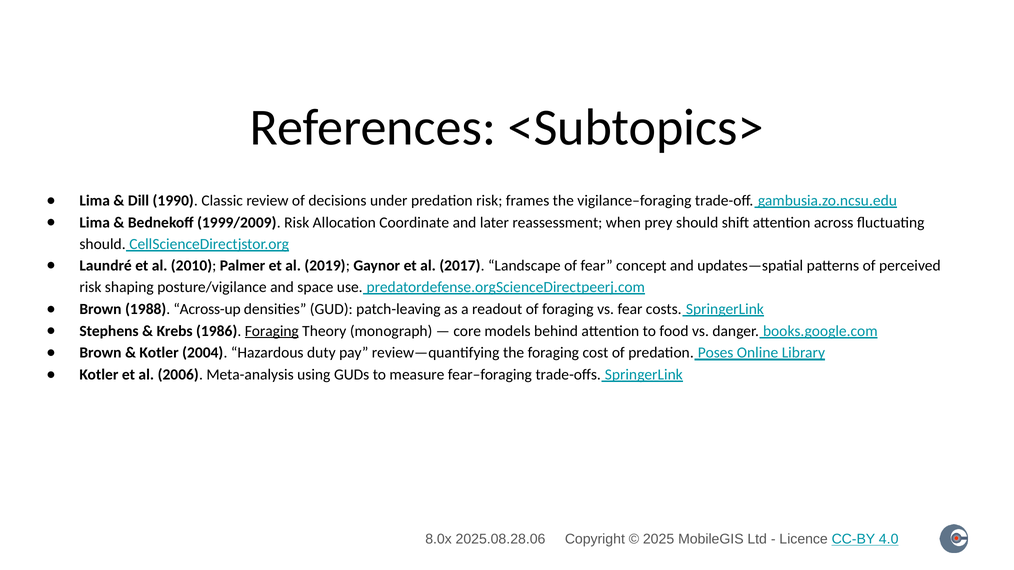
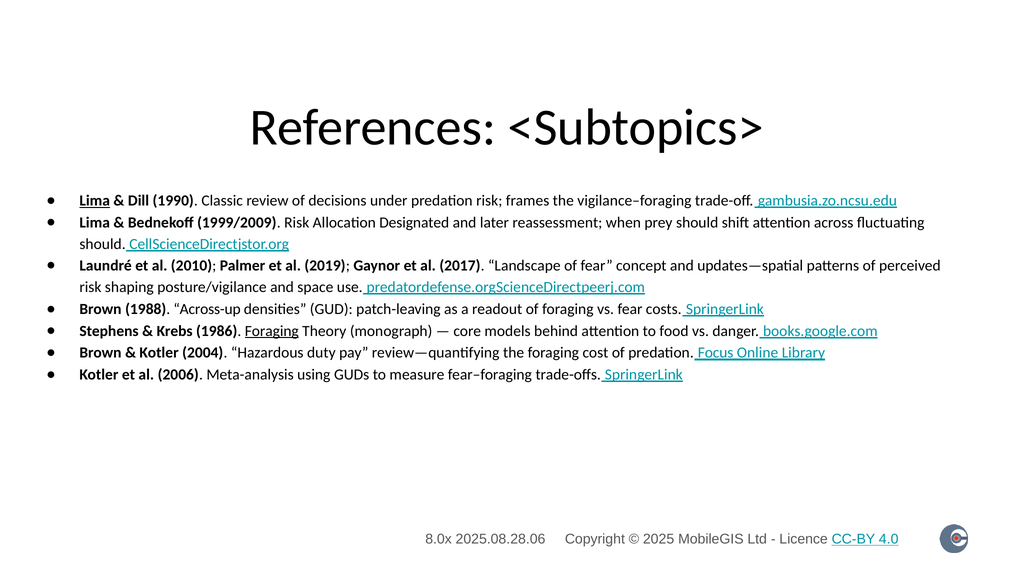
Lima at (95, 201) underline: none -> present
Coordinate: Coordinate -> Designated
Poses: Poses -> Focus
